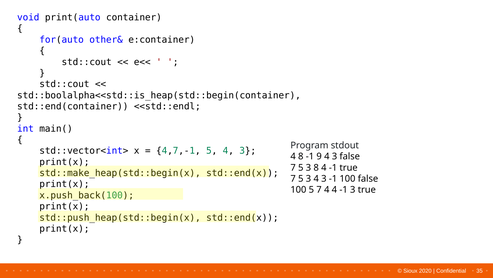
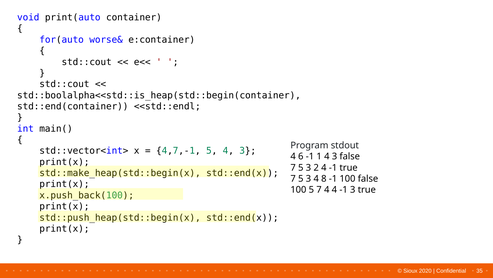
other&: other& -> worse&
4 8: 8 -> 6
9: 9 -> 1
3 8: 8 -> 2
3 4 3: 3 -> 8
